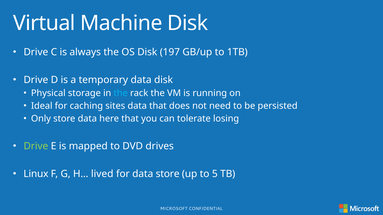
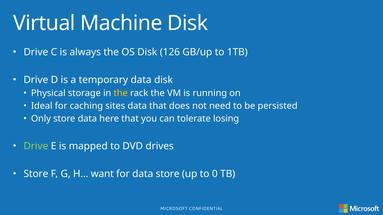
197: 197 -> 126
the at (121, 93) colour: light blue -> yellow
Linux at (36, 174): Linux -> Store
lived: lived -> want
5: 5 -> 0
